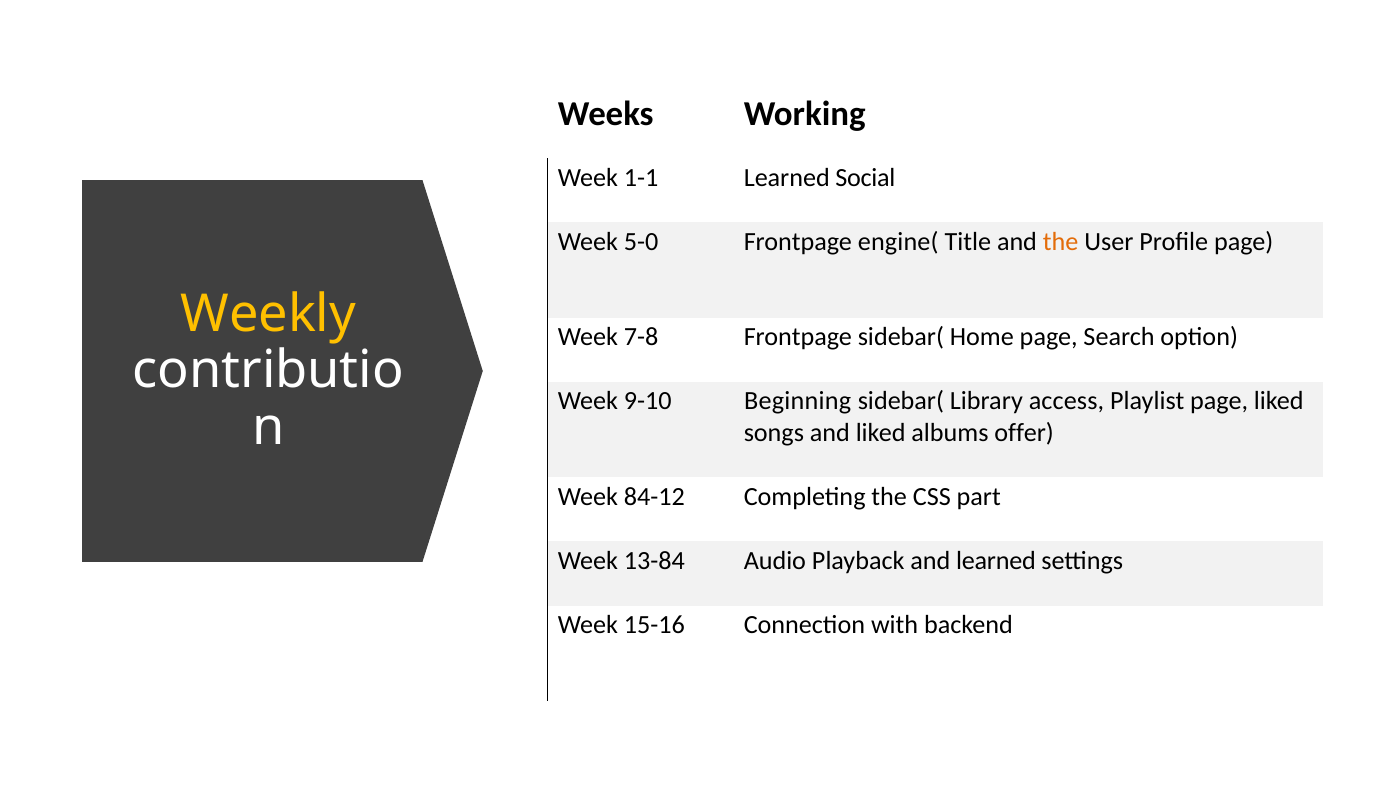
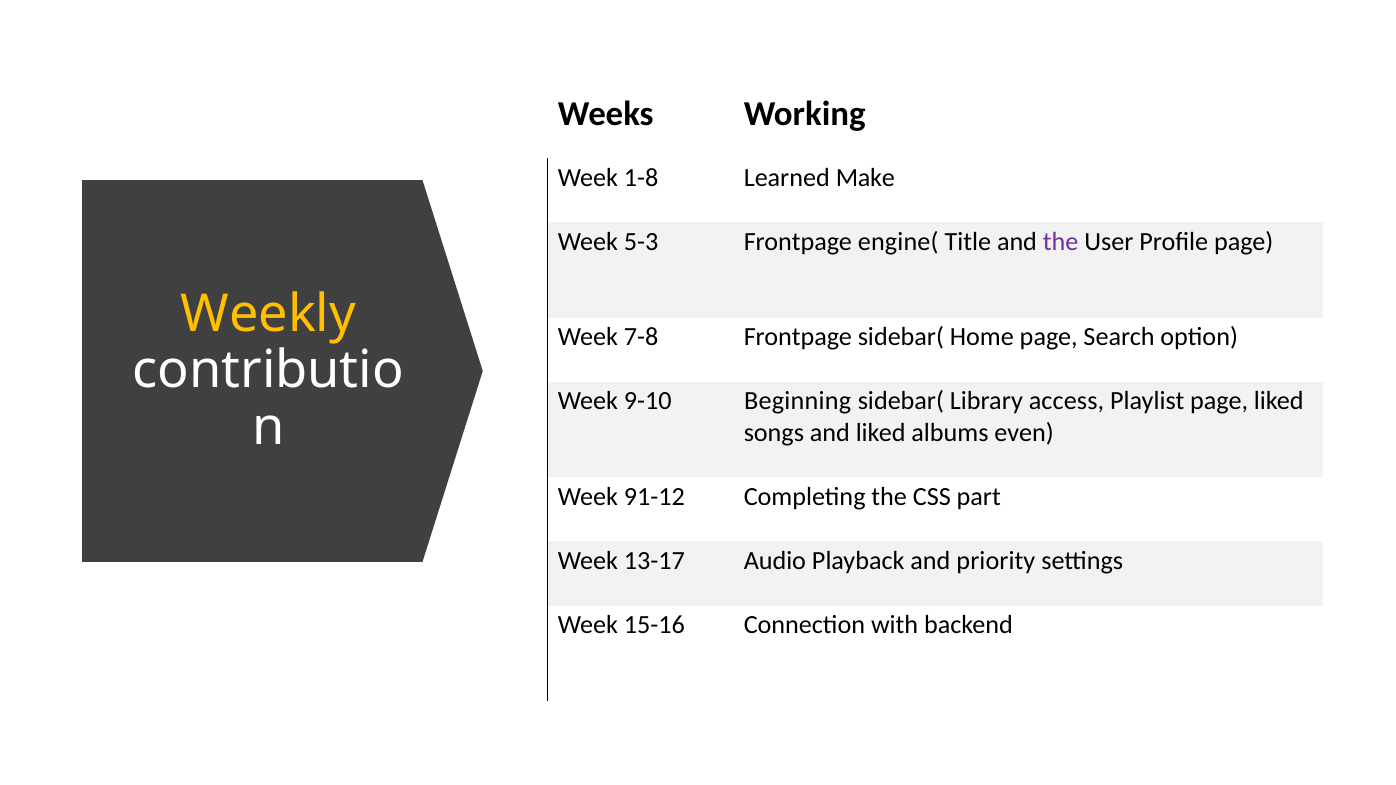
1-1: 1-1 -> 1-8
Social: Social -> Make
5-0: 5-0 -> 5-3
the at (1061, 242) colour: orange -> purple
offer: offer -> even
84-12: 84-12 -> 91-12
13-84: 13-84 -> 13-17
and learned: learned -> priority
